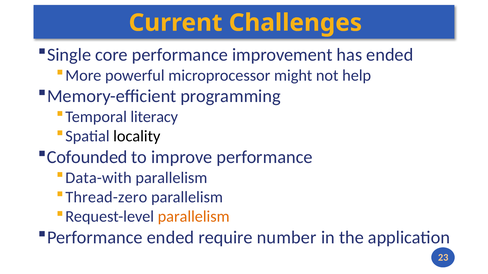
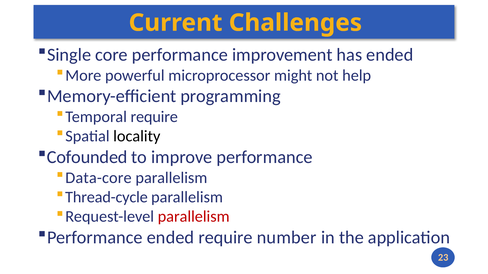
Temporal literacy: literacy -> require
Data-with: Data-with -> Data-core
Thread-zero: Thread-zero -> Thread-cycle
parallelism at (194, 217) colour: orange -> red
